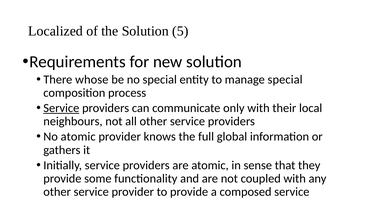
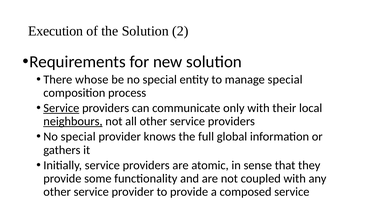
Localized: Localized -> Execution
5: 5 -> 2
neighbours underline: none -> present
atomic at (78, 137): atomic -> special
